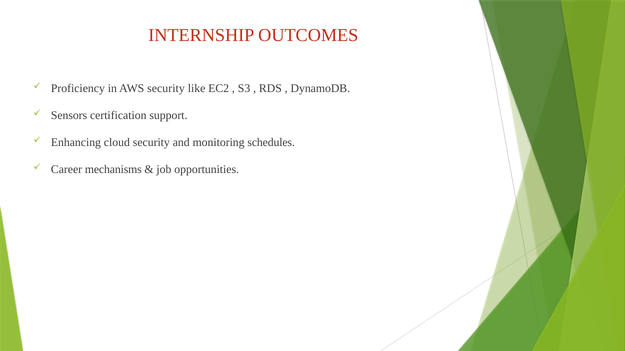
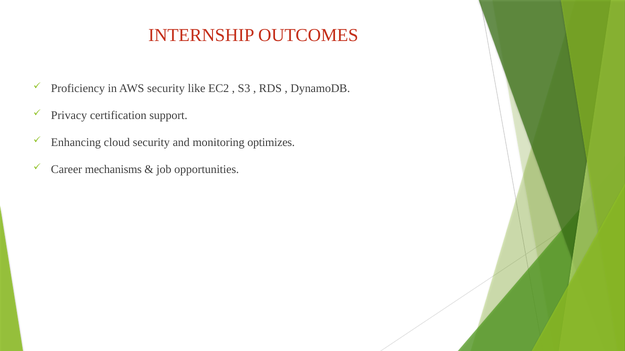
Sensors: Sensors -> Privacy
schedules: schedules -> optimizes
